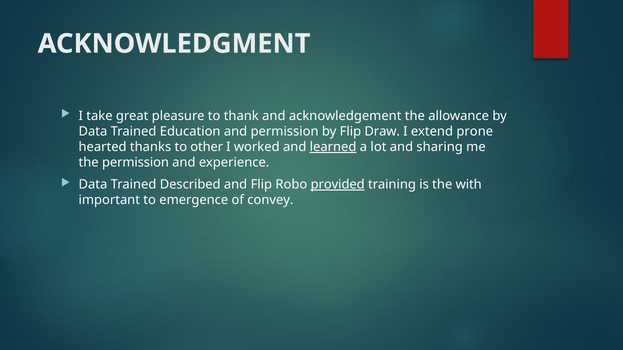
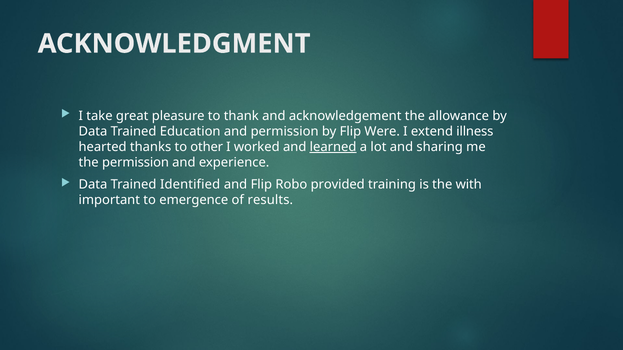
Draw: Draw -> Were
prone: prone -> illness
Described: Described -> Identified
provided underline: present -> none
convey: convey -> results
